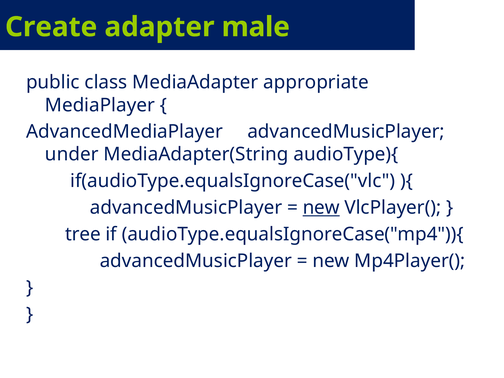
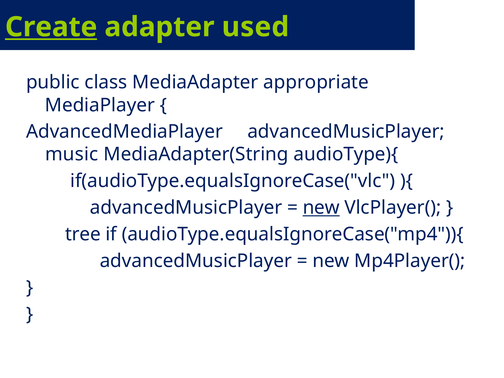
Create underline: none -> present
male: male -> used
under: under -> music
